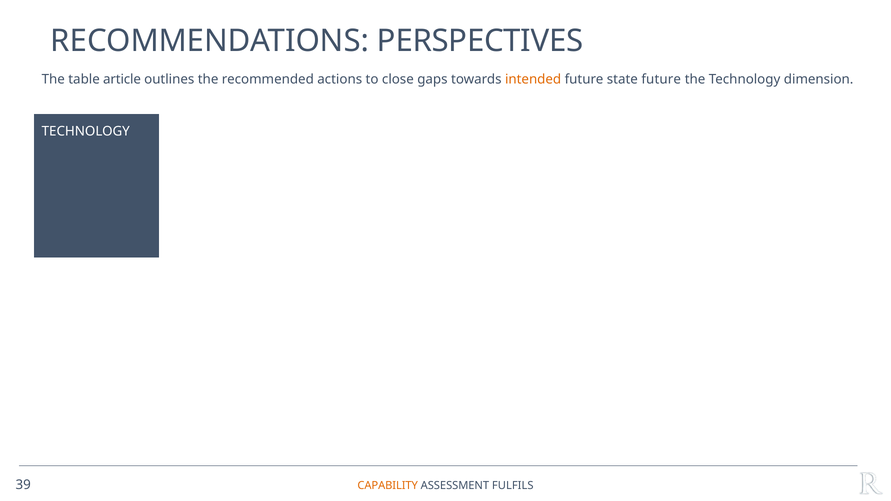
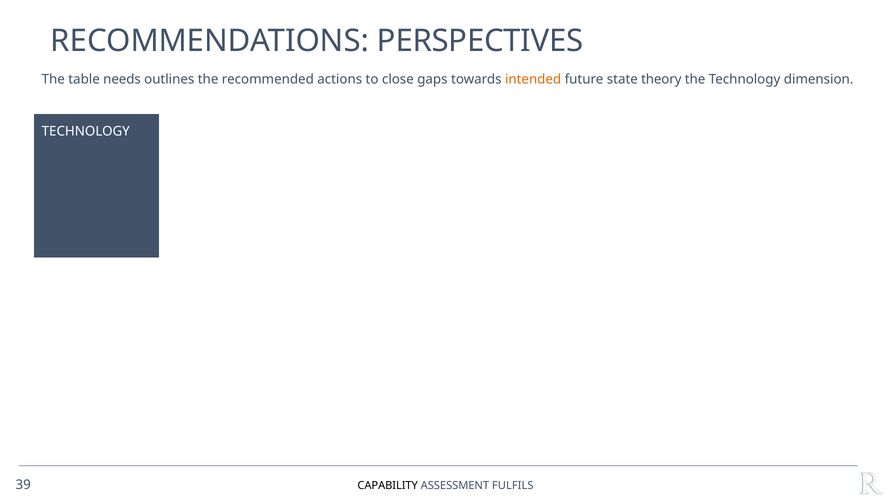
article: article -> needs
state future: future -> theory
CAPABILITY colour: orange -> black
